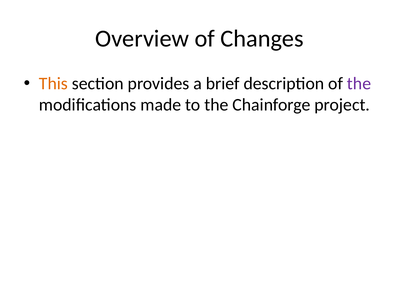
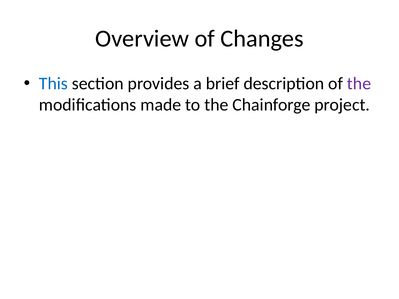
This colour: orange -> blue
